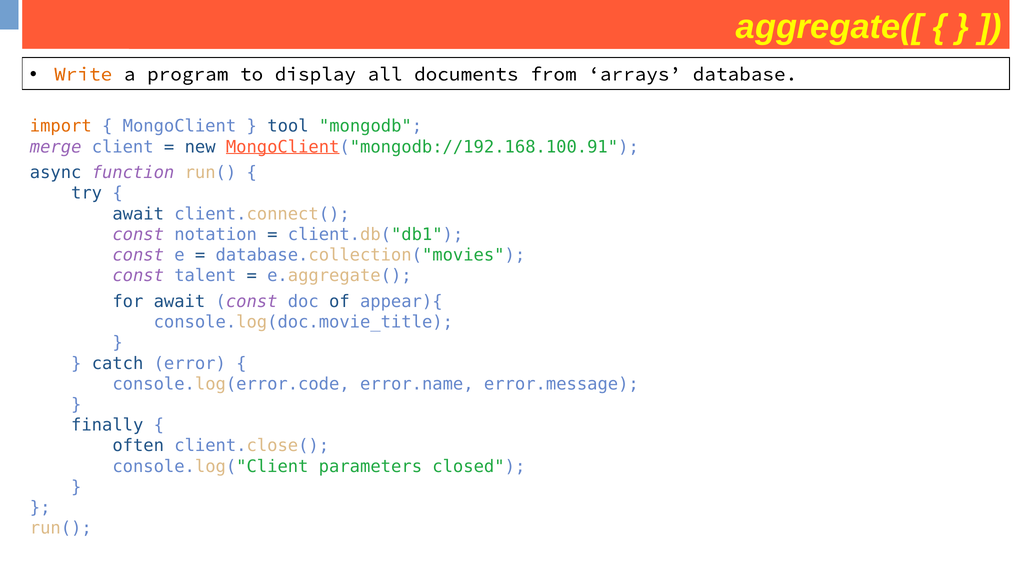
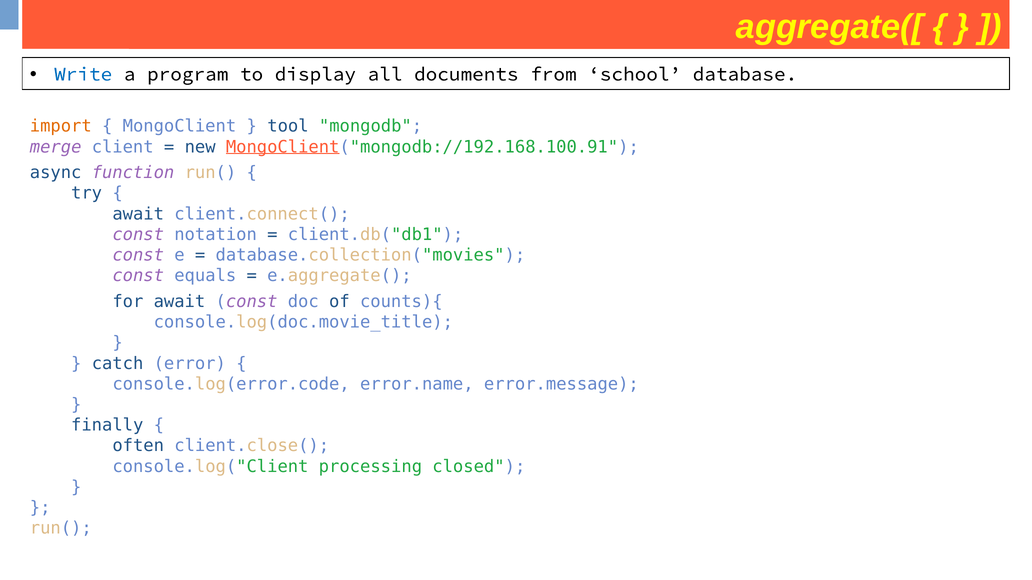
Write colour: orange -> blue
arrays: arrays -> school
talent: talent -> equals
appear){: appear){ -> counts){
parameters: parameters -> processing
